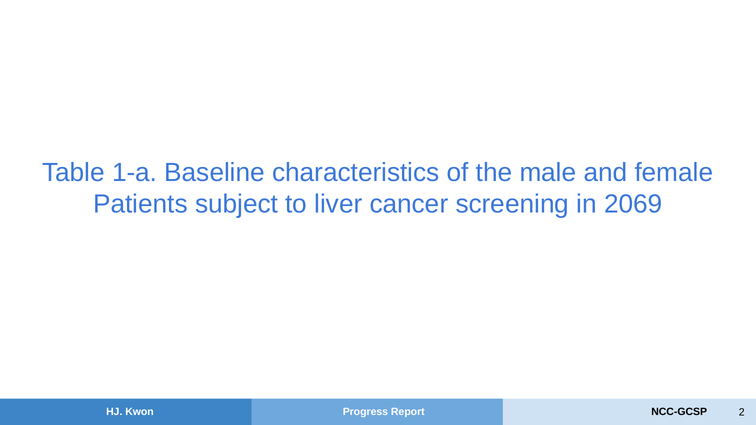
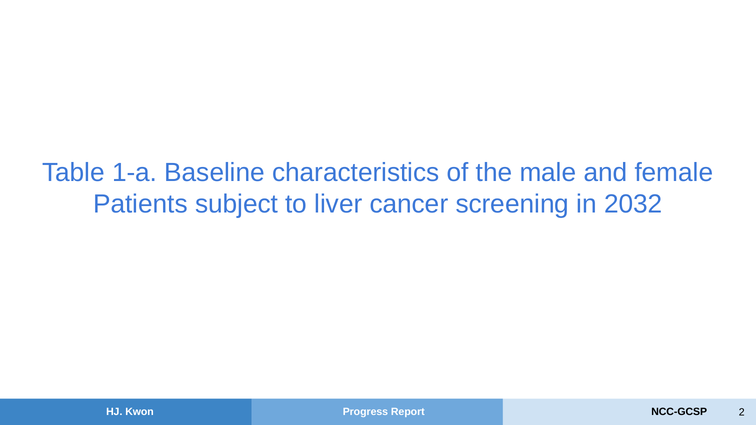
2069: 2069 -> 2032
